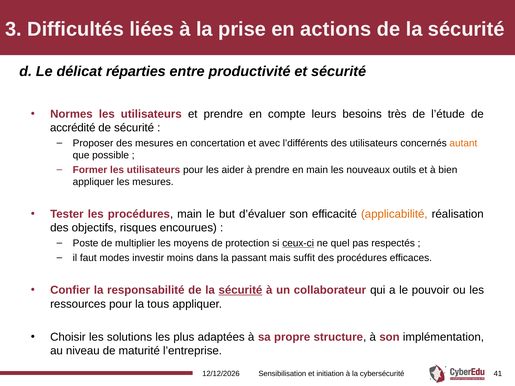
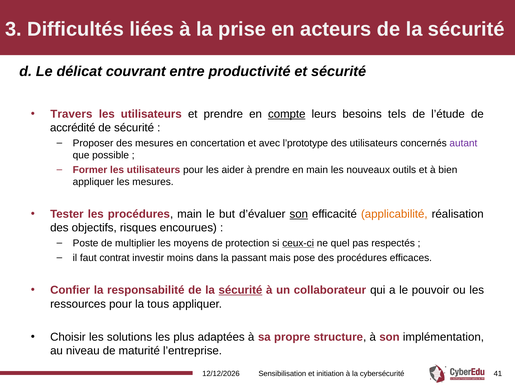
actions: actions -> acteurs
réparties: réparties -> couvrant
Normes: Normes -> Travers
compte underline: none -> present
très: très -> tels
l’différents: l’différents -> l’prototype
autant colour: orange -> purple
son at (299, 214) underline: none -> present
modes: modes -> contrat
suffit: suffit -> pose
